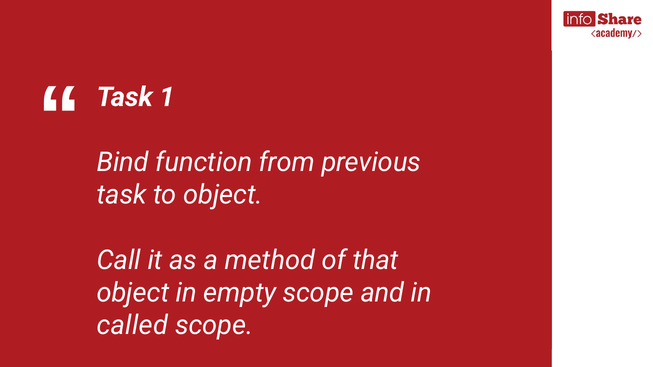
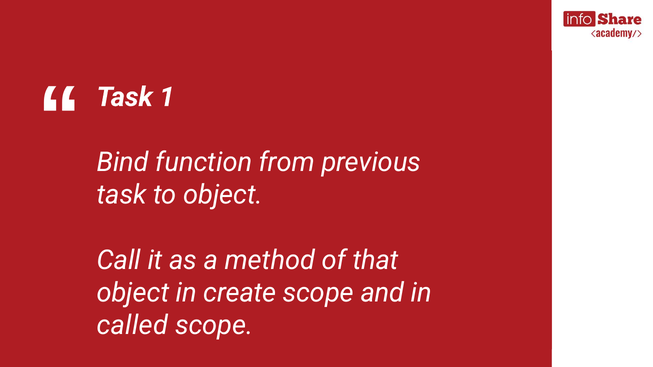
empty: empty -> create
